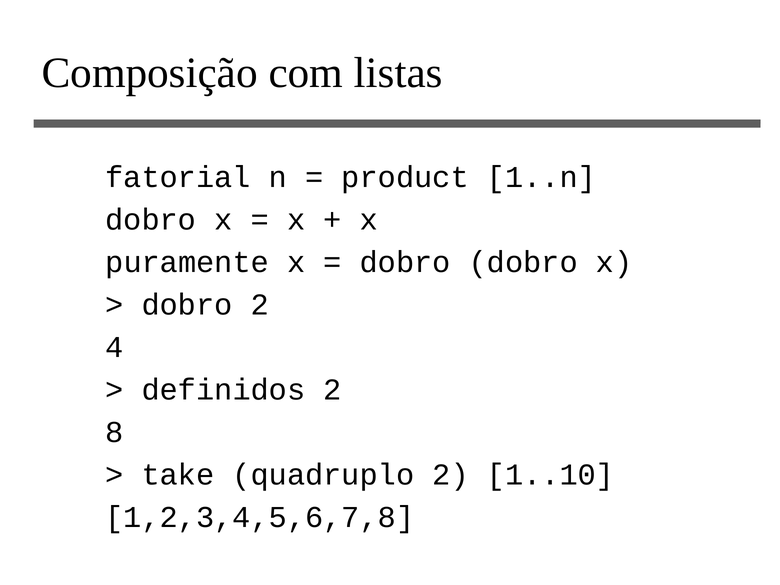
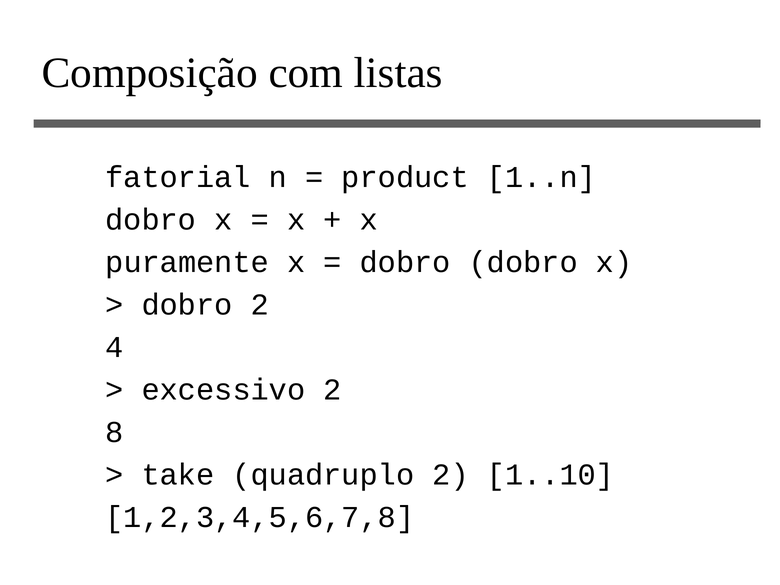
definidos: definidos -> excessivo
